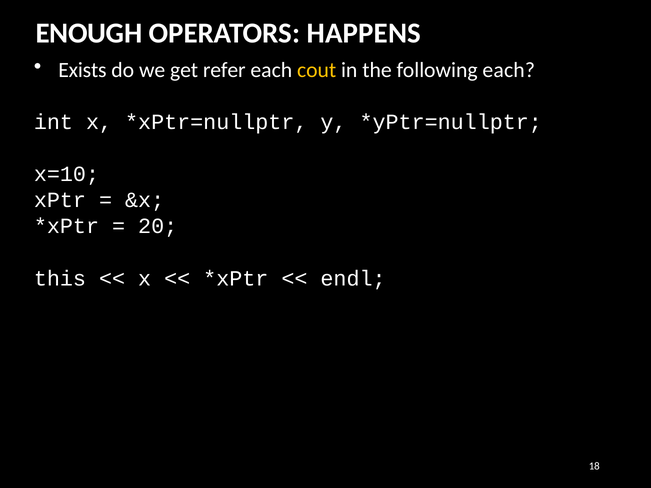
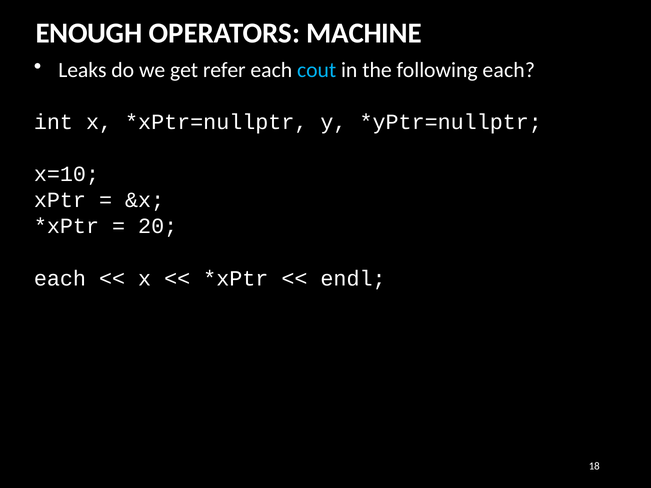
HAPPENS: HAPPENS -> MACHINE
Exists: Exists -> Leaks
cout colour: yellow -> light blue
this at (60, 279): this -> each
